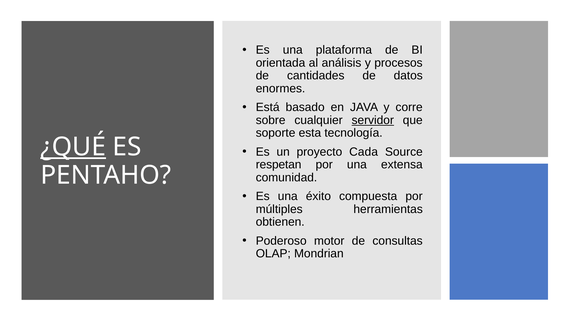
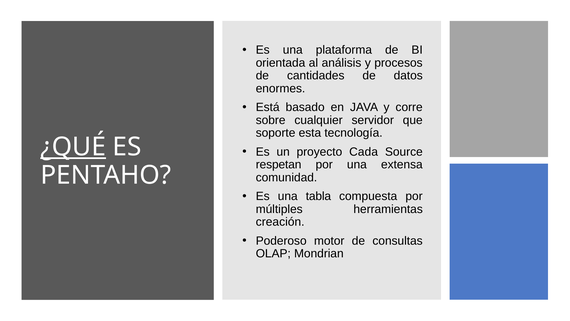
servidor underline: present -> none
éxito: éxito -> tabla
obtienen: obtienen -> creación
